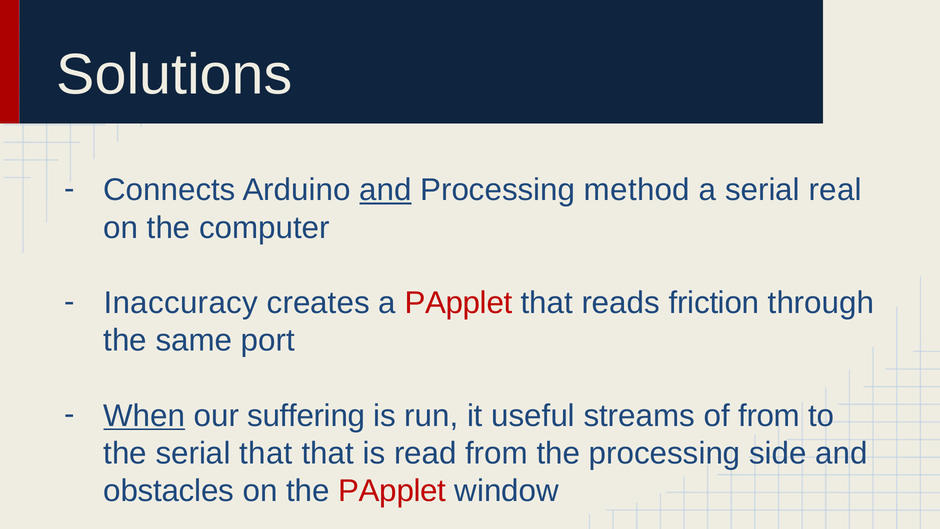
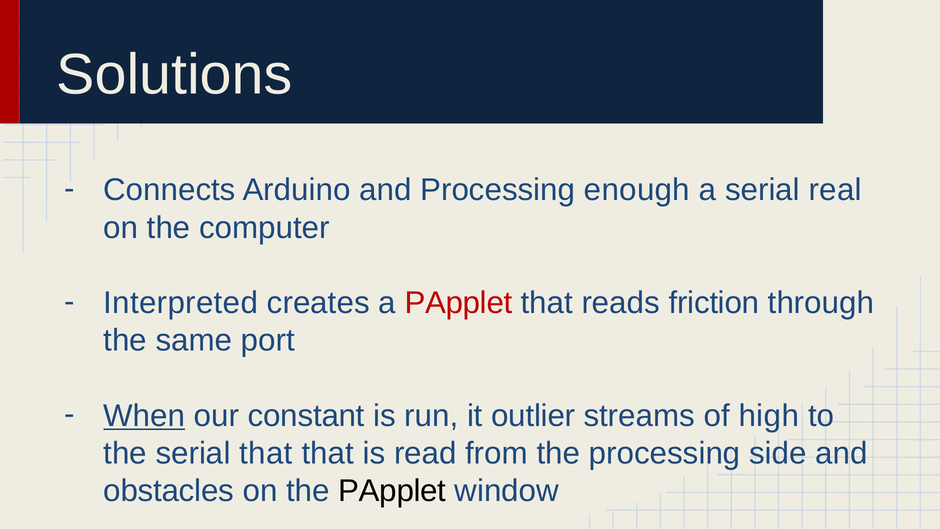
and at (385, 190) underline: present -> none
method: method -> enough
Inaccuracy: Inaccuracy -> Interpreted
suffering: suffering -> constant
useful: useful -> outlier
of from: from -> high
PApplet at (392, 491) colour: red -> black
